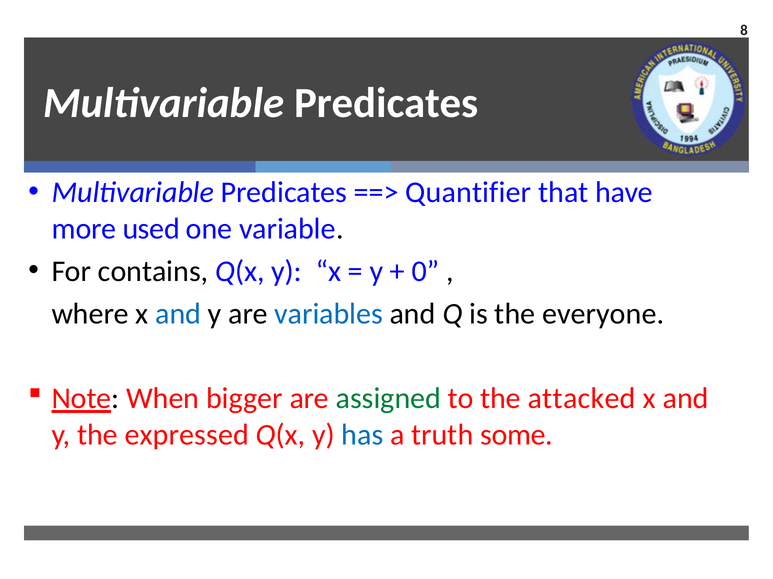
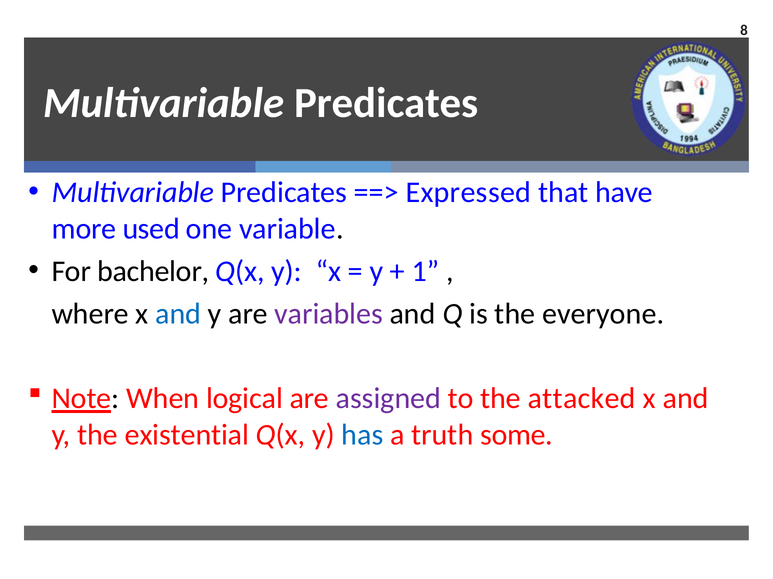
Quantifier: Quantifier -> Expressed
contains: contains -> bachelor
0: 0 -> 1
variables colour: blue -> purple
bigger: bigger -> logical
assigned colour: green -> purple
expressed: expressed -> existential
